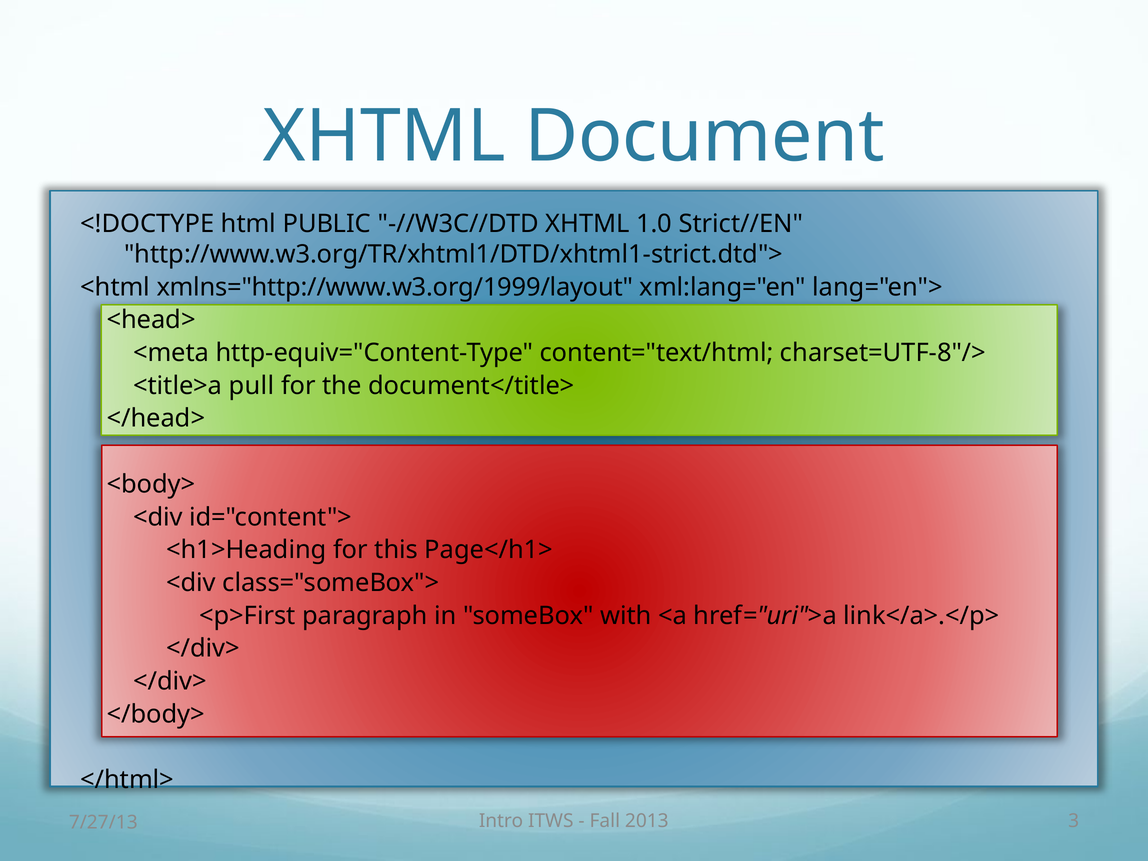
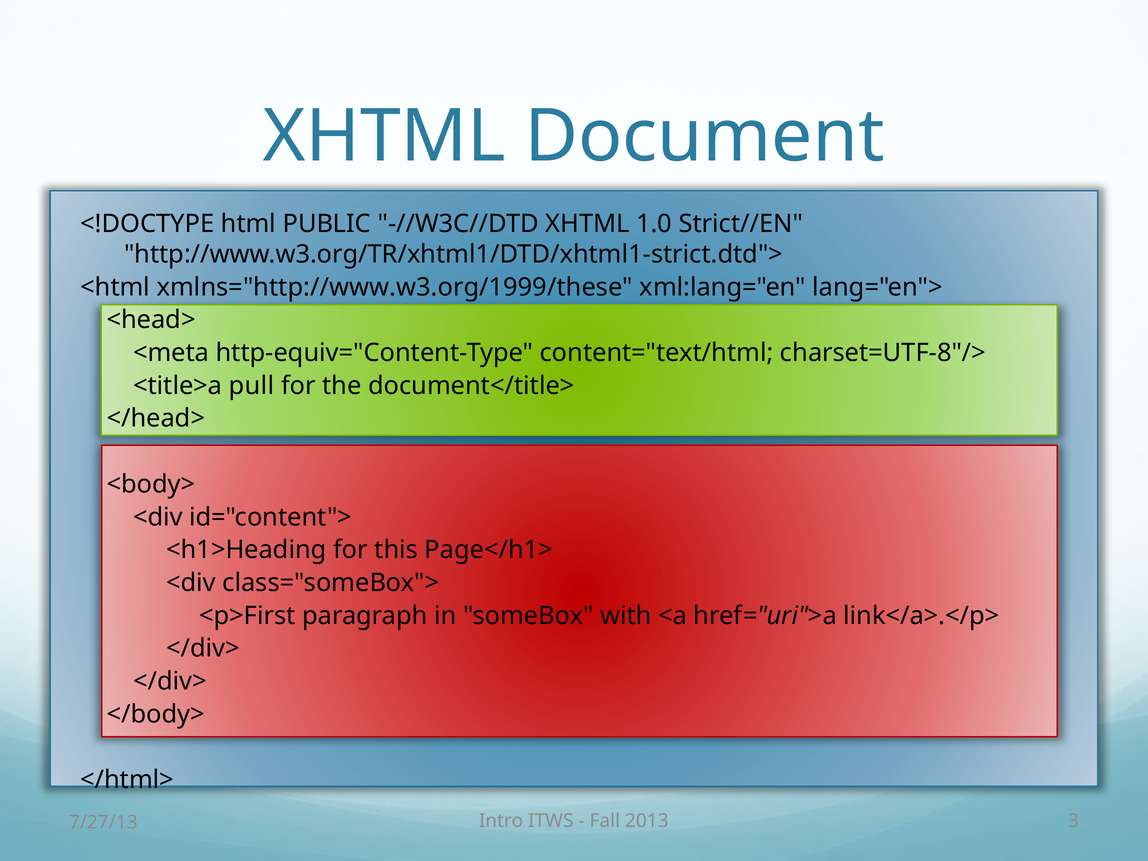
xmlns="http://www.w3.org/1999/layout: xmlns="http://www.w3.org/1999/layout -> xmlns="http://www.w3.org/1999/these
